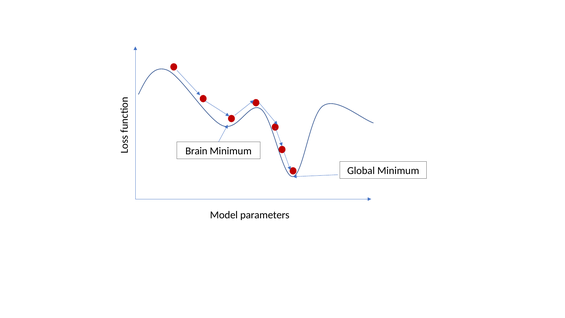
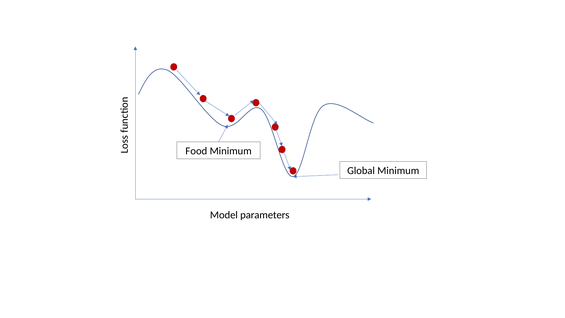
Brain: Brain -> Food
